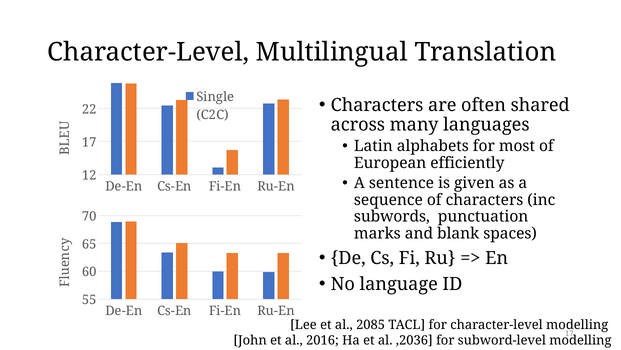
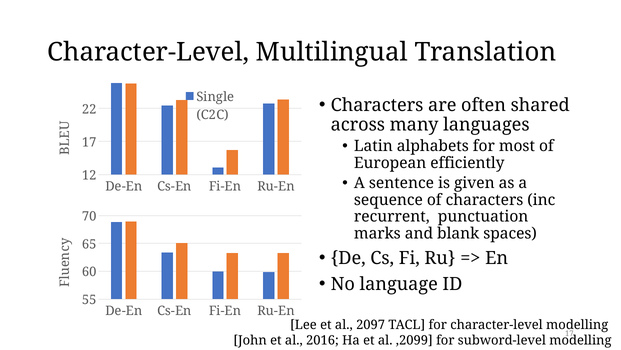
subwords: subwords -> recurrent
2085: 2085 -> 2097
,2036: ,2036 -> ,2099
